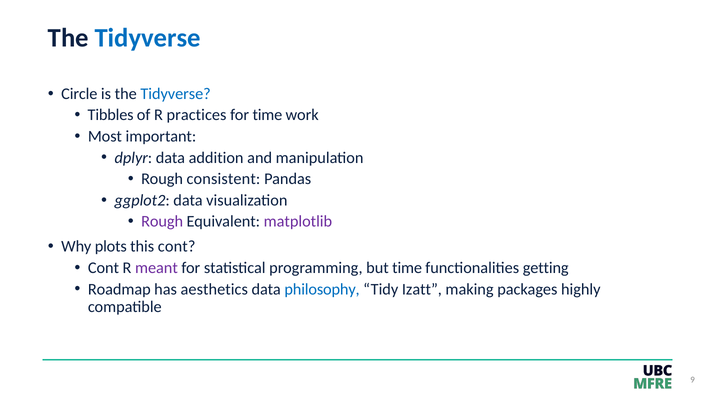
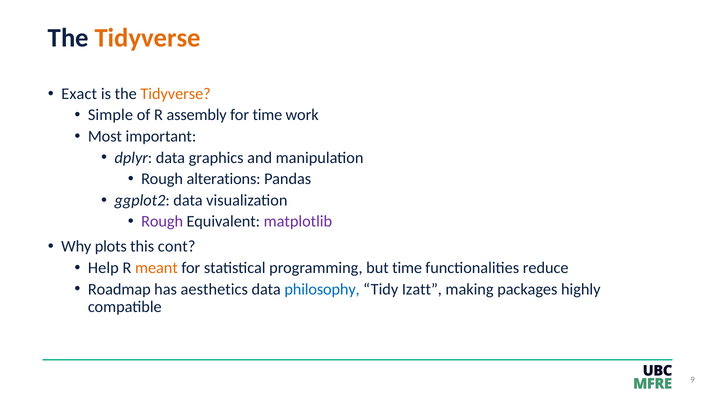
Tidyverse at (148, 38) colour: blue -> orange
Circle: Circle -> Exact
Tidyverse at (176, 94) colour: blue -> orange
Tibbles: Tibbles -> Simple
practices: practices -> assembly
addition: addition -> graphics
consistent: consistent -> alterations
Cont at (103, 268): Cont -> Help
meant colour: purple -> orange
getting: getting -> reduce
